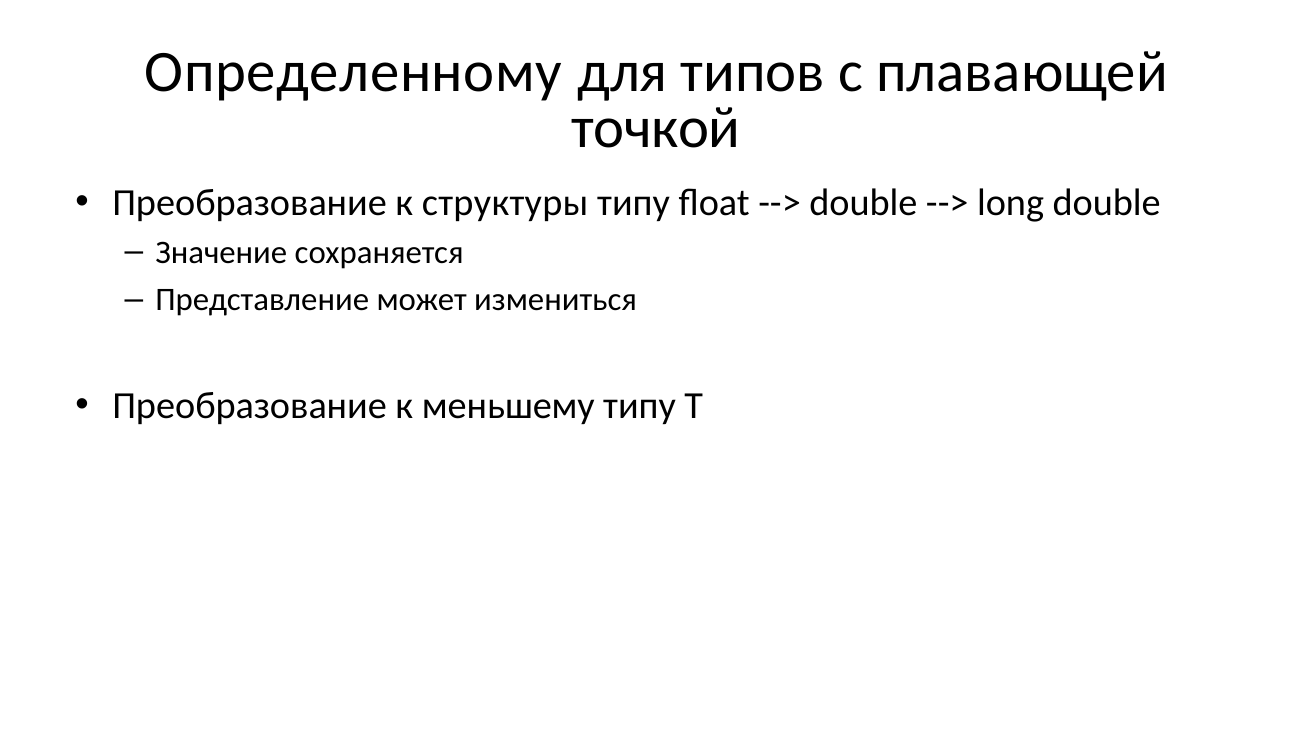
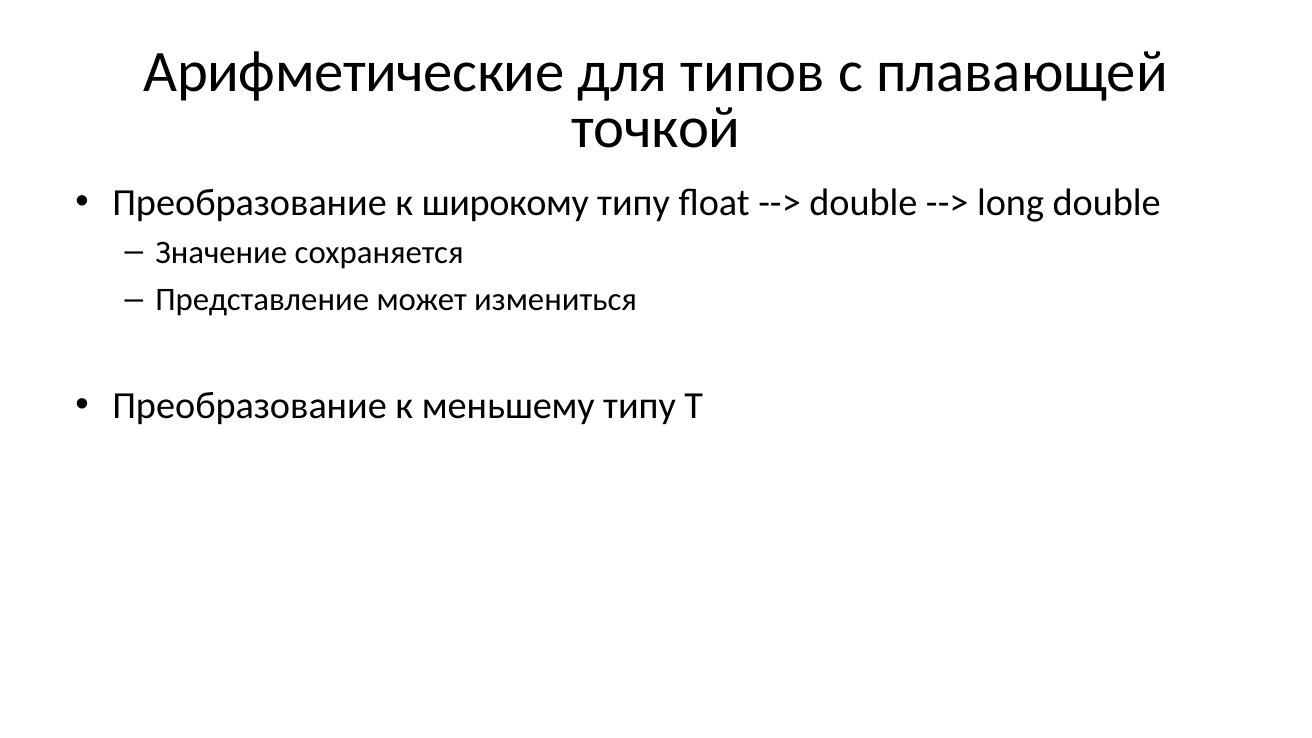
Определенному: Определенному -> Арифметические
структуры: структуры -> широкому
